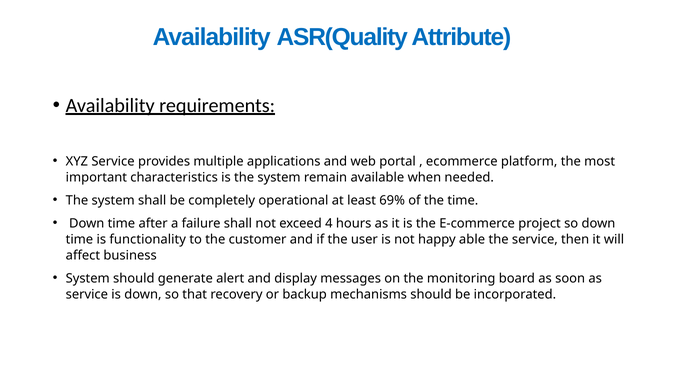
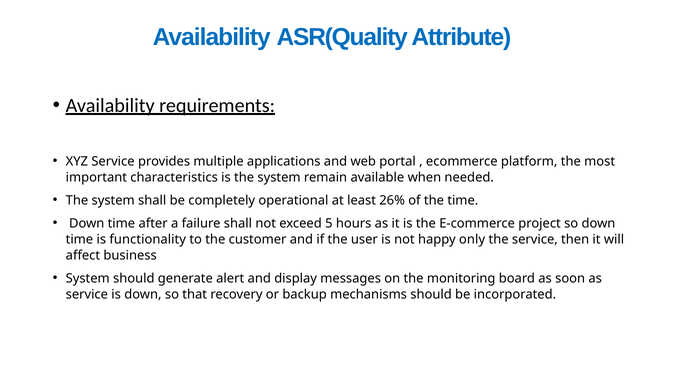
69%: 69% -> 26%
4: 4 -> 5
able: able -> only
